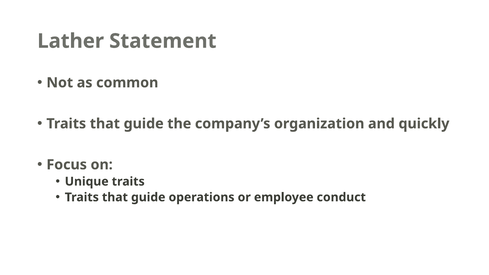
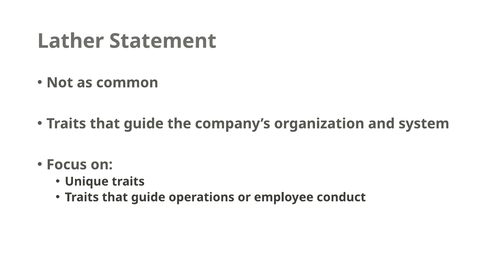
quickly: quickly -> system
